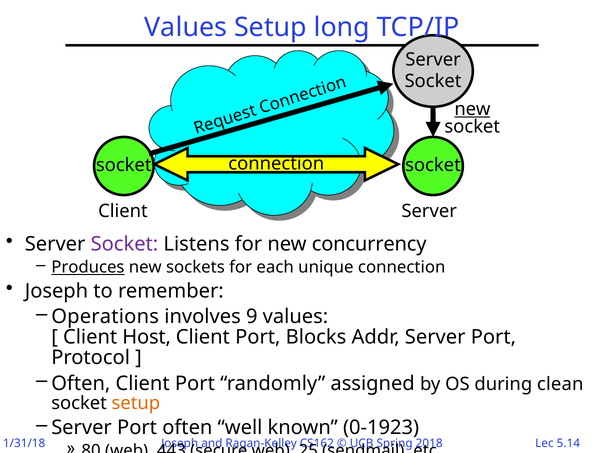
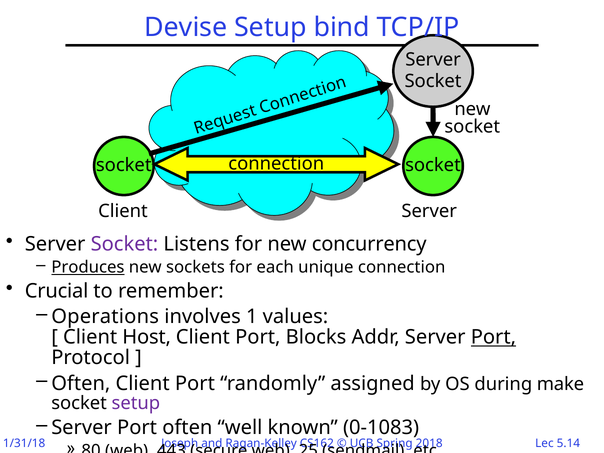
Values at (186, 27): Values -> Devise
long: long -> bind
new at (472, 109) underline: present -> none
Joseph at (57, 291): Joseph -> Crucial
9: 9 -> 1
Port at (493, 337) underline: none -> present
clean: clean -> make
setup at (136, 403) colour: orange -> purple
0-1923: 0-1923 -> 0-1083
